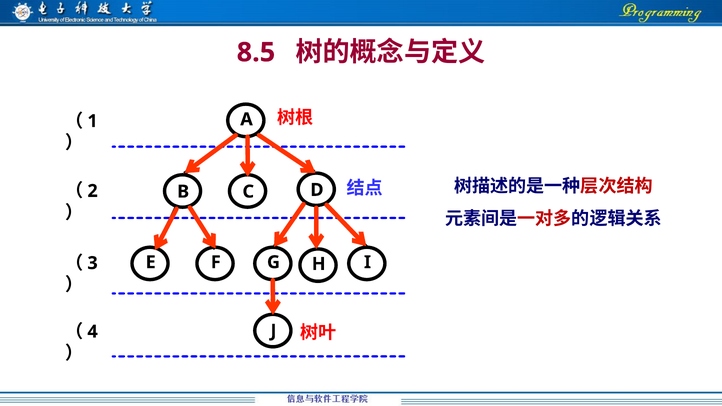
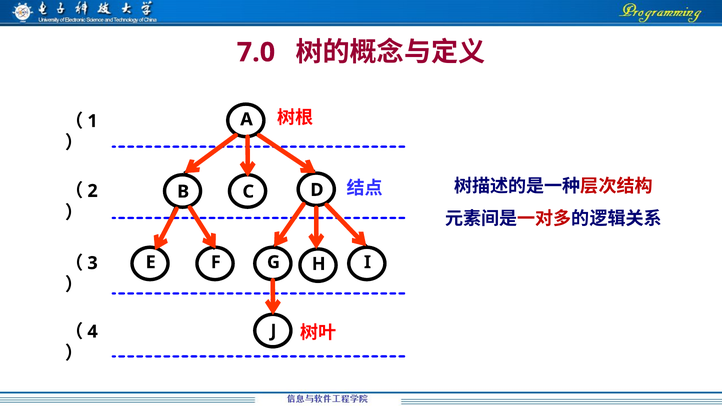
8.5: 8.5 -> 7.0
